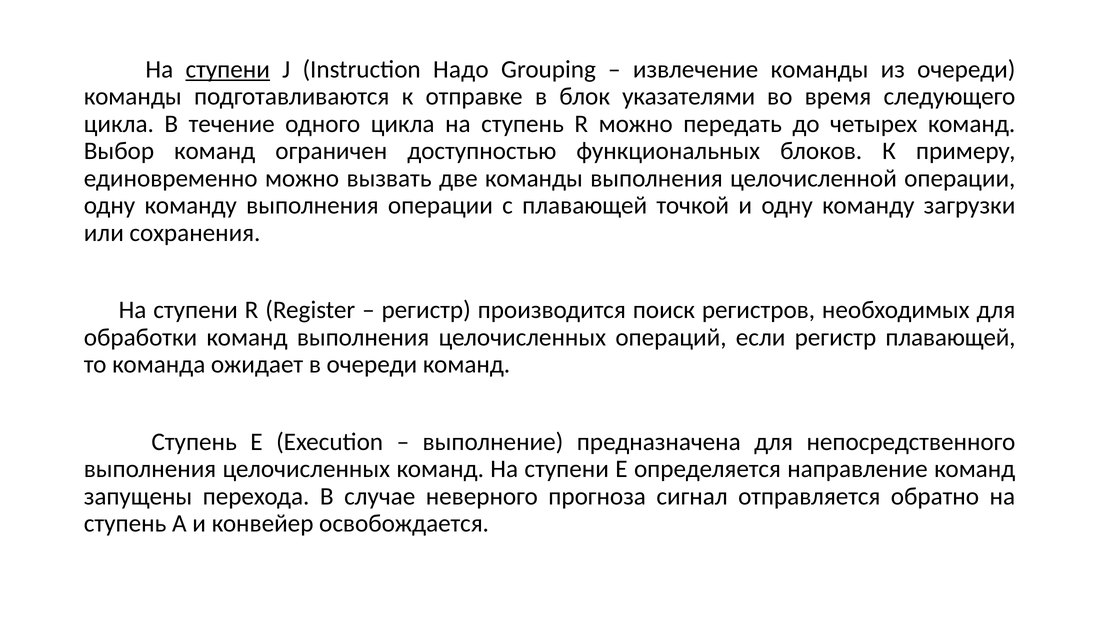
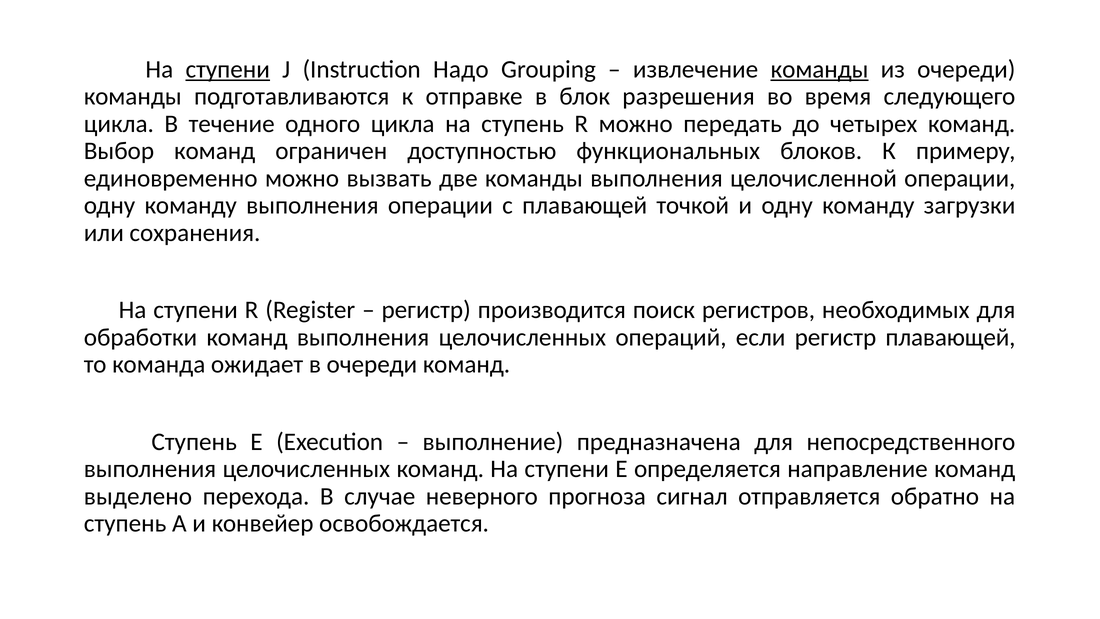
команды at (820, 69) underline: none -> present
указателями: указателями -> разрешения
запущены: запущены -> выделено
